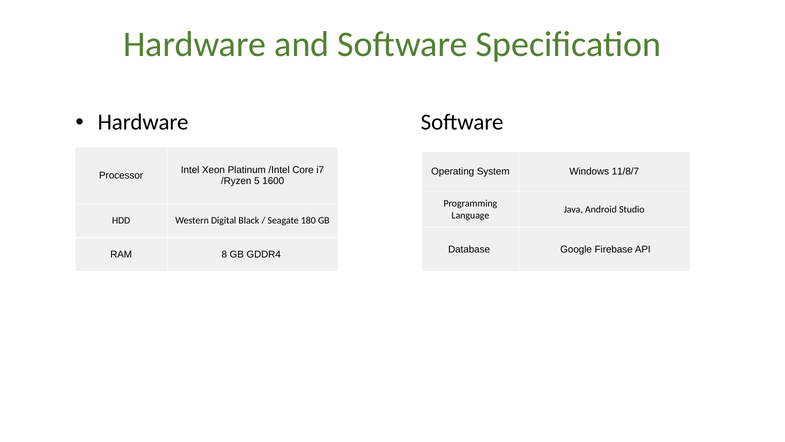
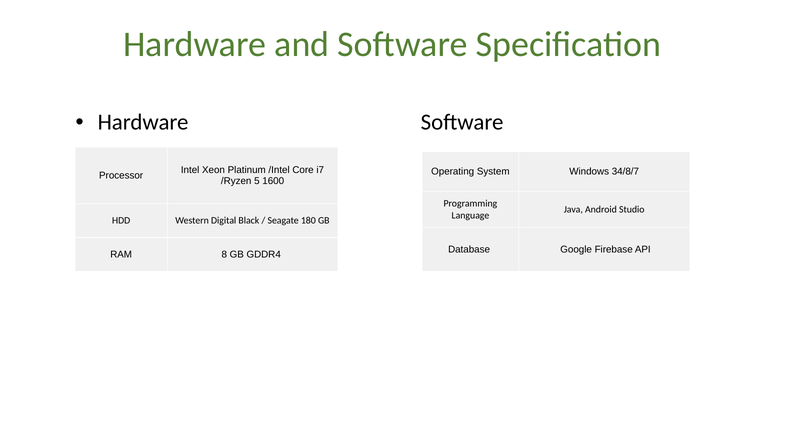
11/8/7: 11/8/7 -> 34/8/7
